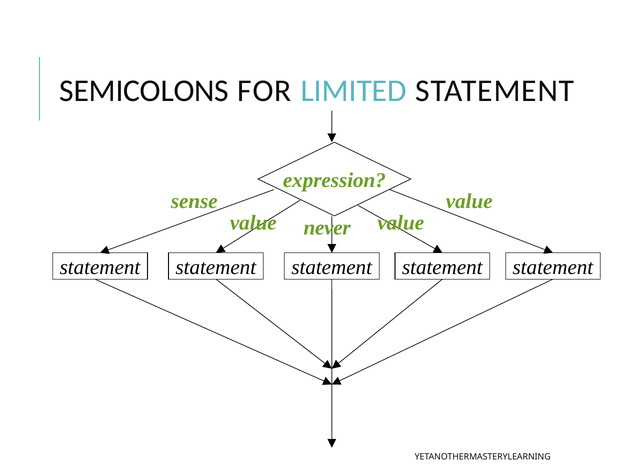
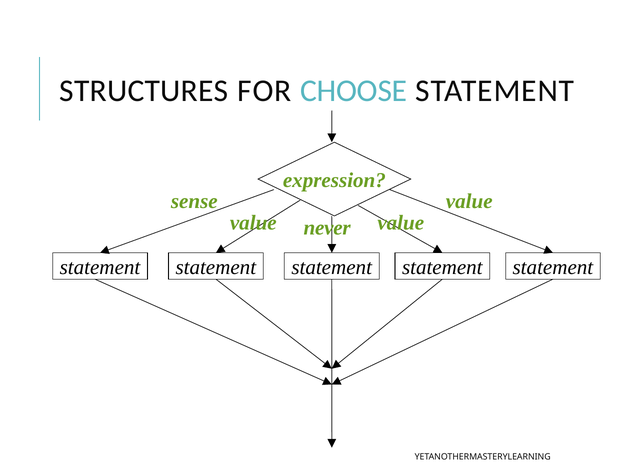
SEMICOLONS: SEMICOLONS -> STRUCTURES
LIMITED: LIMITED -> CHOOSE
